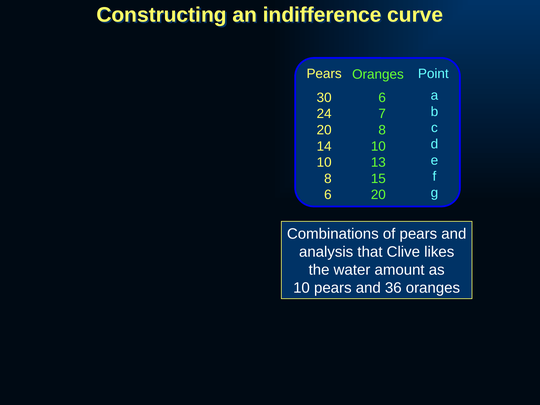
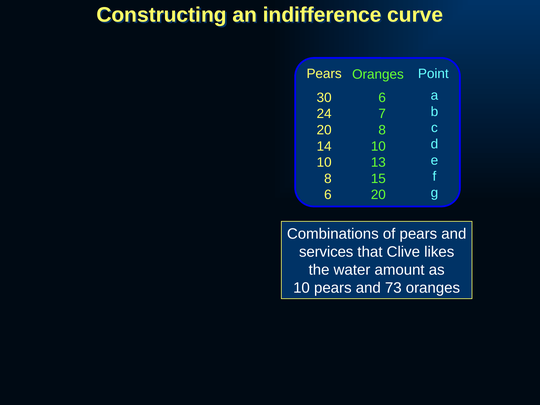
analysis: analysis -> services
36: 36 -> 73
